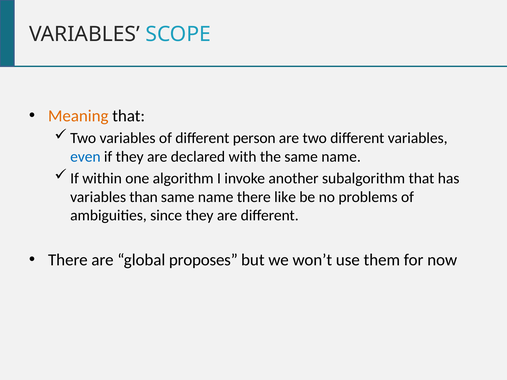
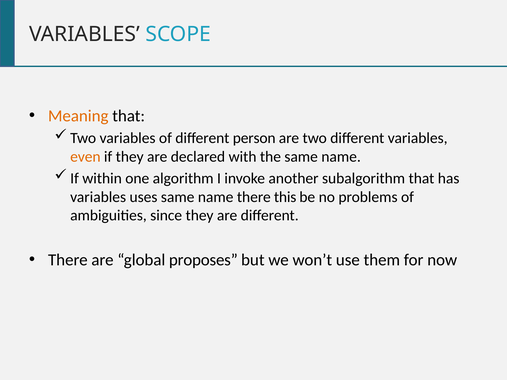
even colour: blue -> orange
than: than -> uses
like: like -> this
